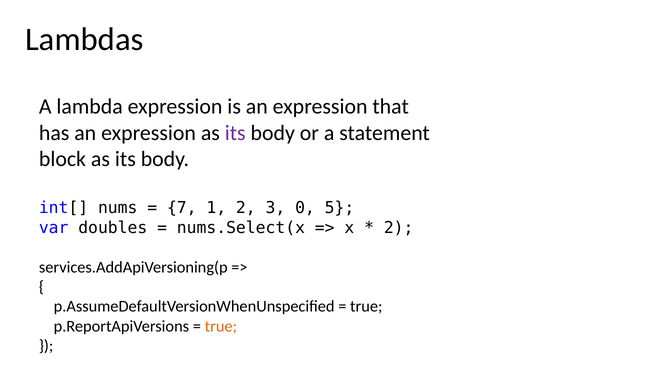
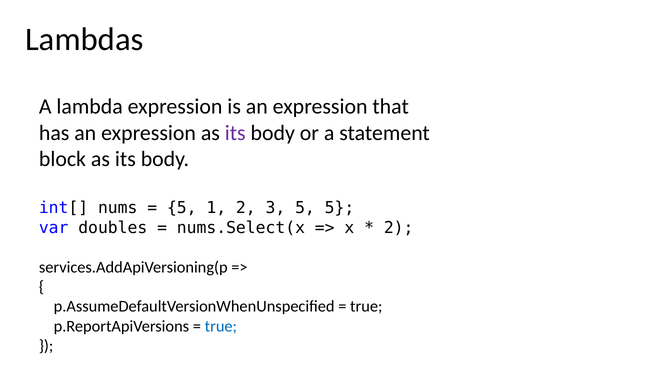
7 at (182, 208): 7 -> 5
3 0: 0 -> 5
true at (221, 326) colour: orange -> blue
